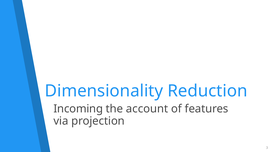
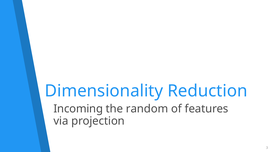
account: account -> random
